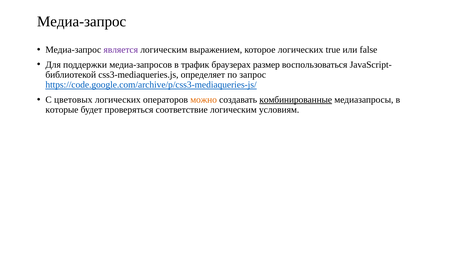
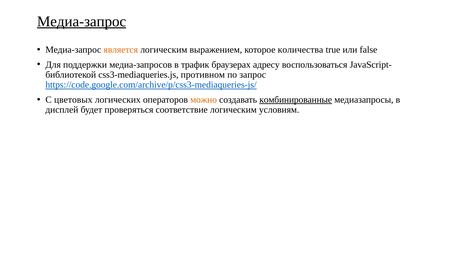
Медиа-запрос at (82, 21) underline: none -> present
является colour: purple -> orange
которое логических: логических -> количества
размер: размер -> адресу
определяет: определяет -> противном
которые: которые -> дисплей
